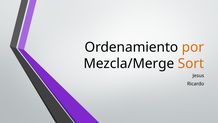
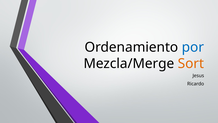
por colour: orange -> blue
